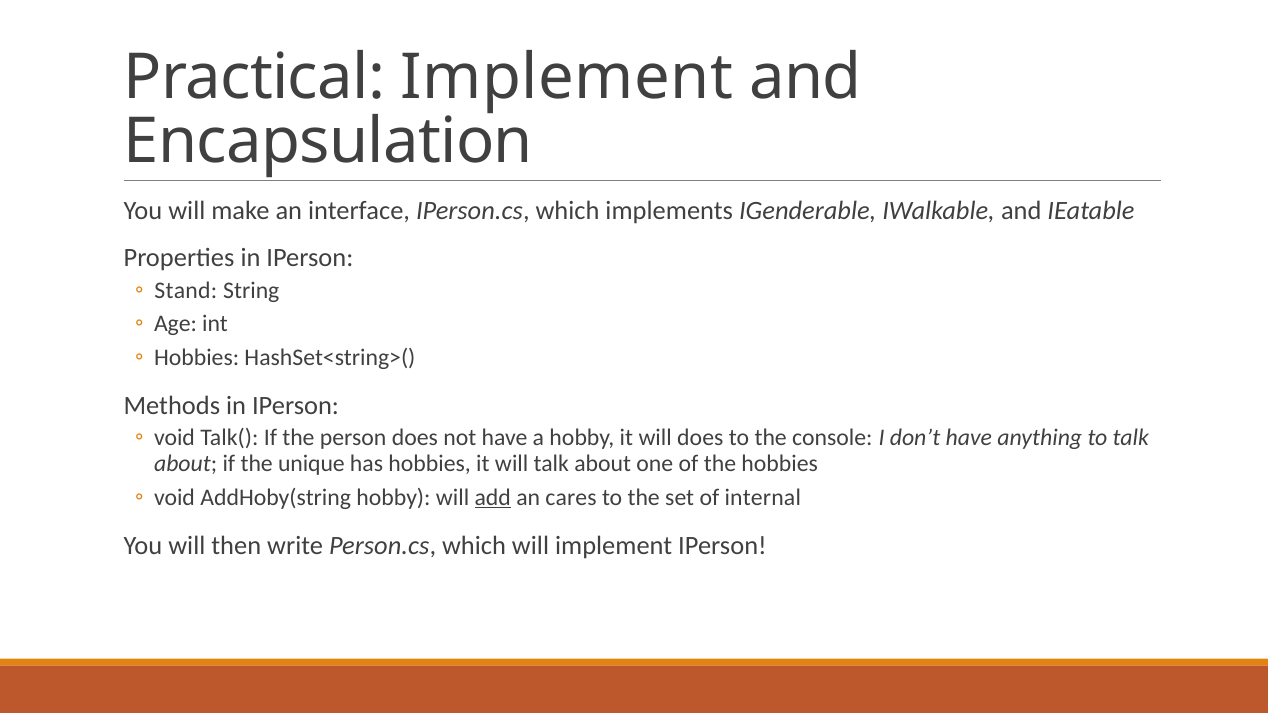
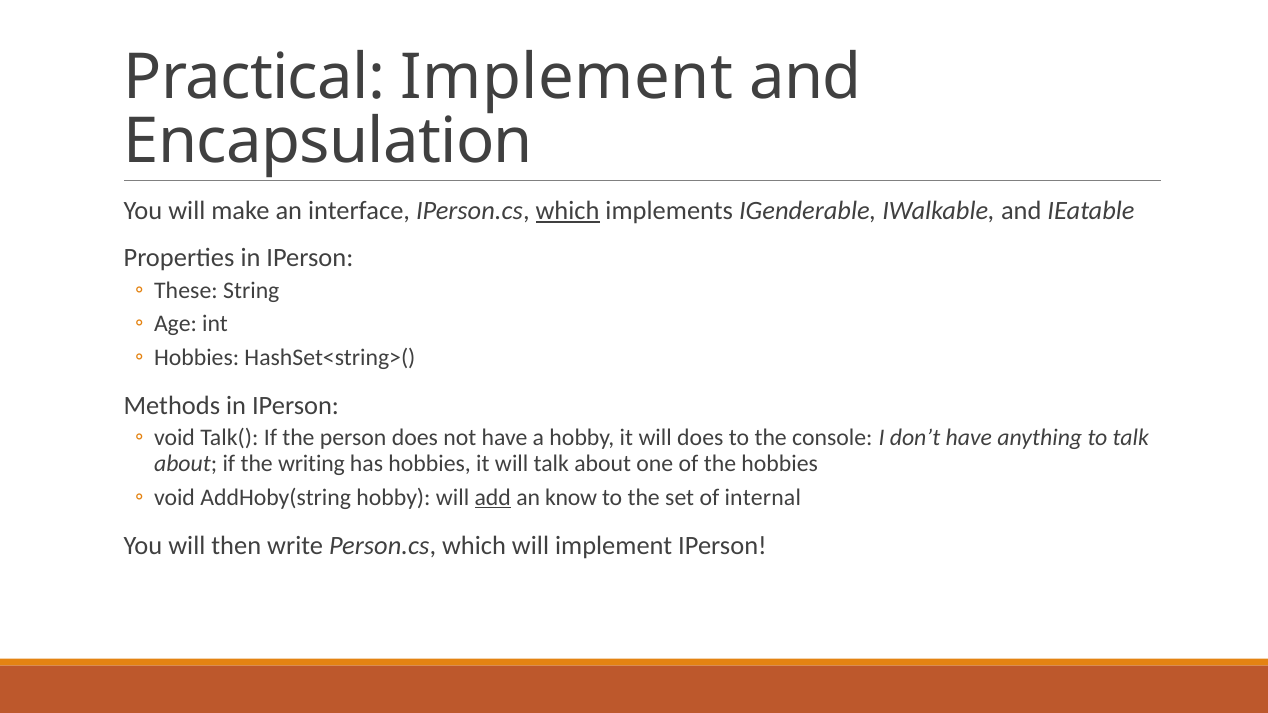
which at (568, 211) underline: none -> present
Stand: Stand -> These
unique: unique -> writing
cares: cares -> know
